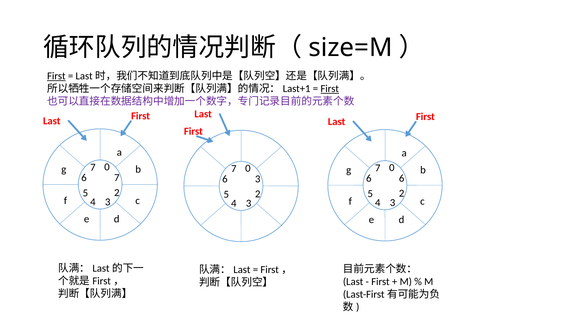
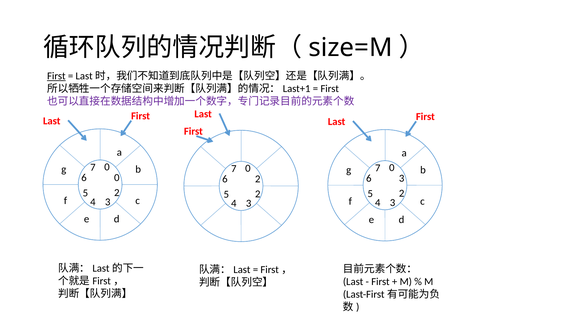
First at (330, 89) underline: present -> none
6 7: 7 -> 0
6 6: 6 -> 3
6 3: 3 -> 2
